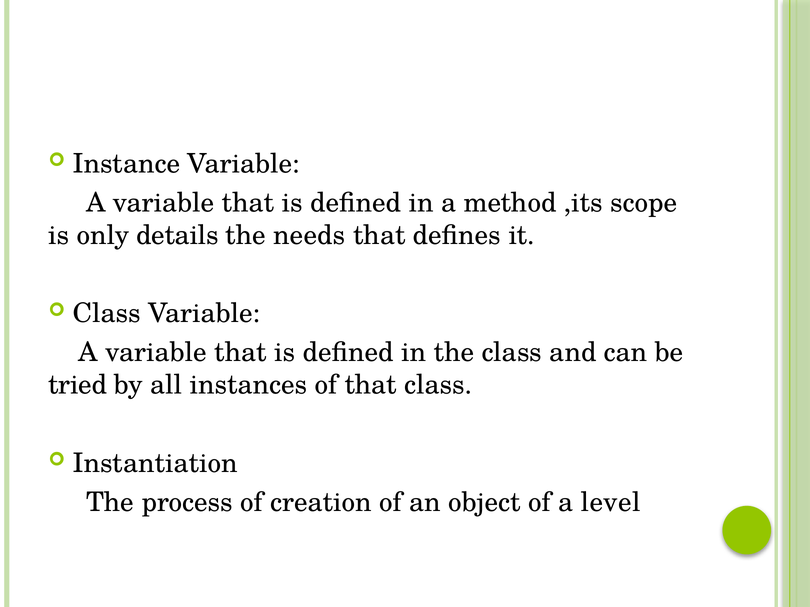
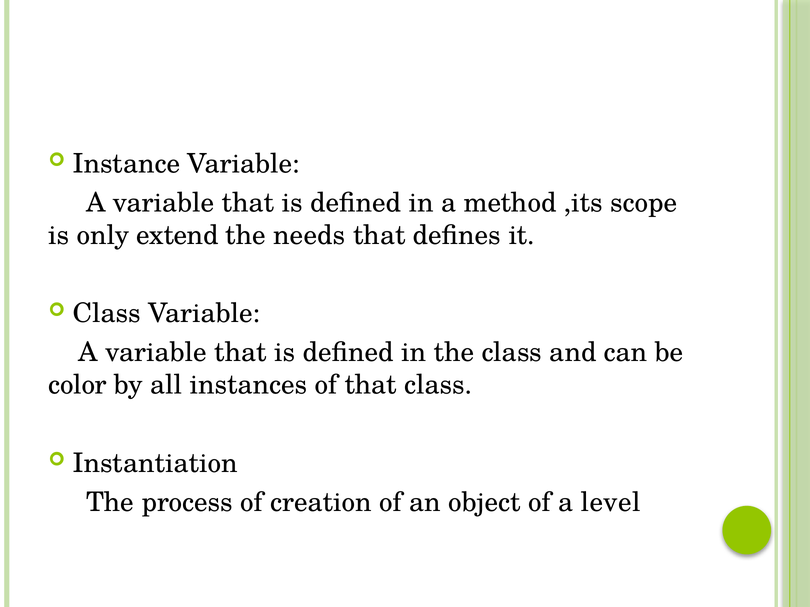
details: details -> extend
tried: tried -> color
